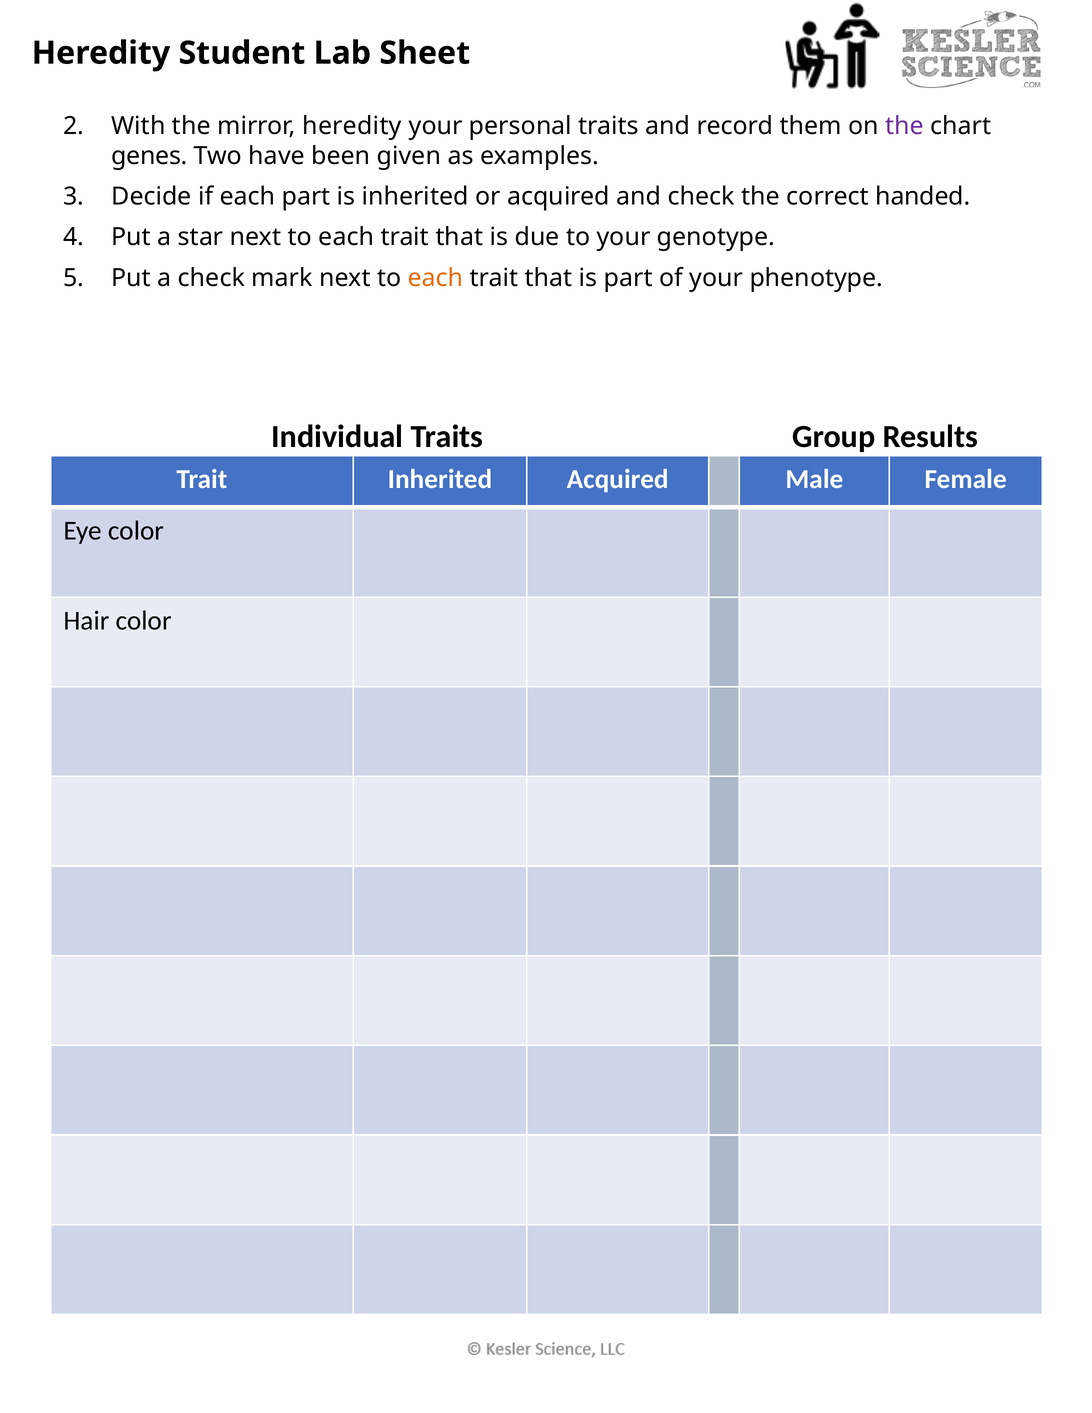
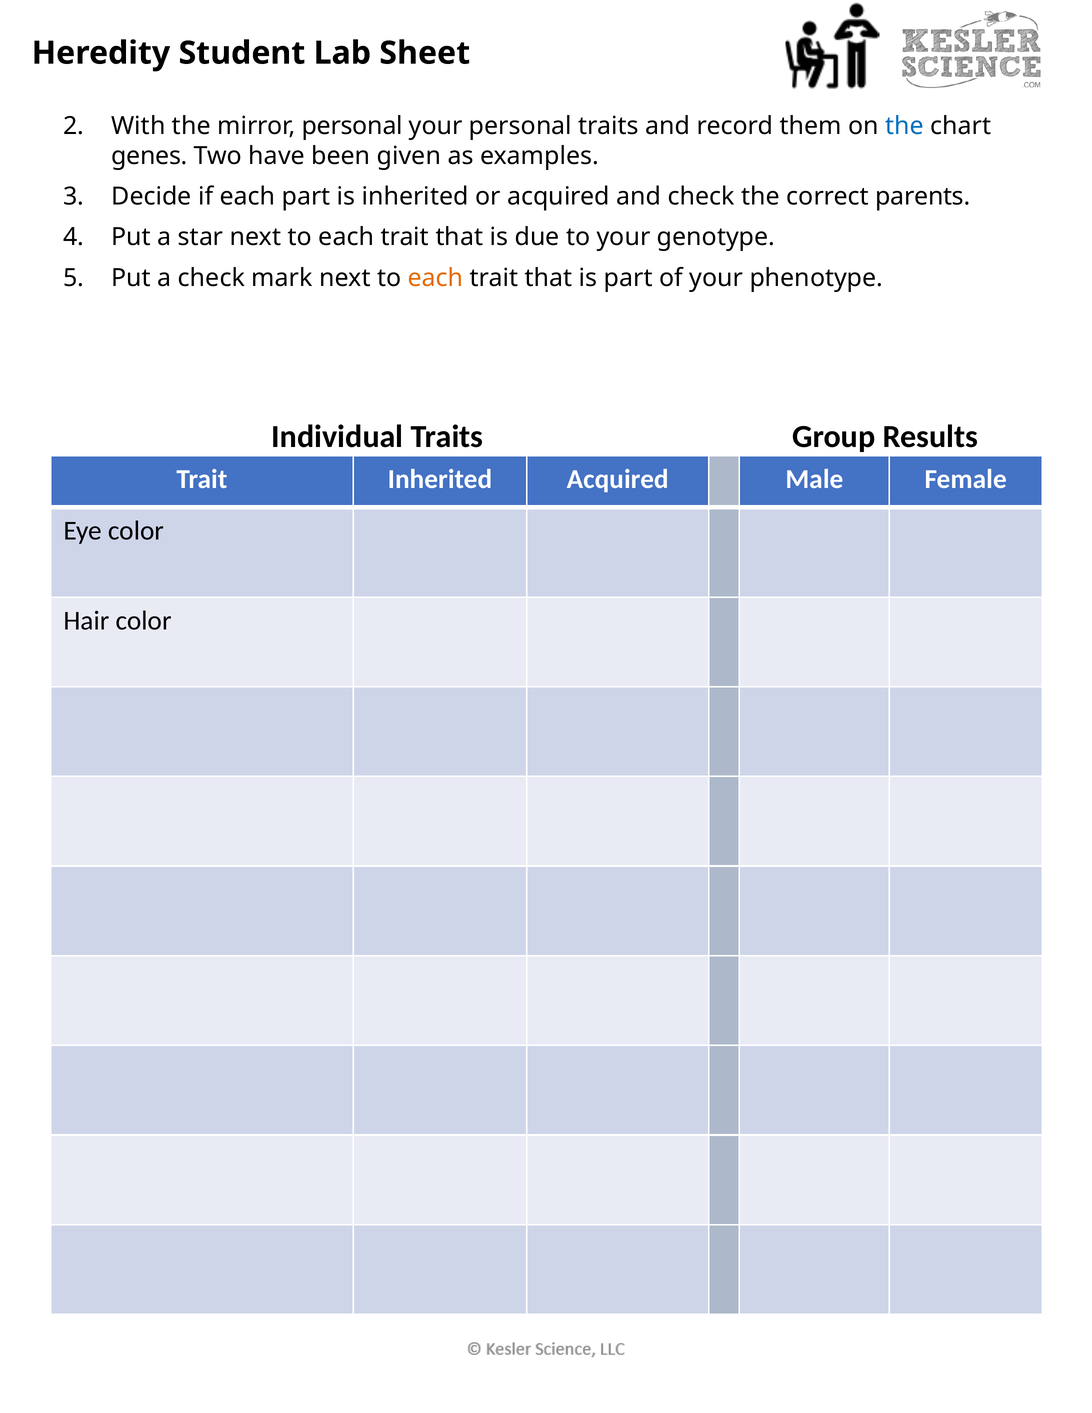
mirror heredity: heredity -> personal
the at (905, 126) colour: purple -> blue
handed: handed -> parents
